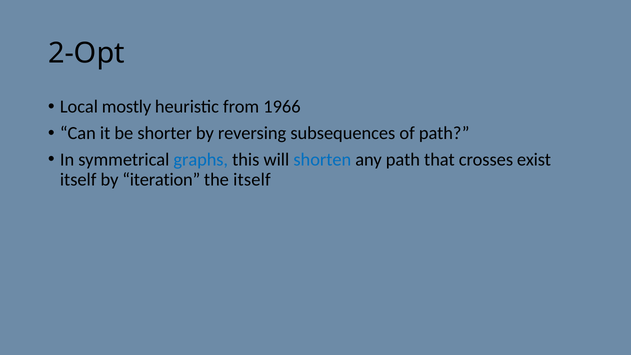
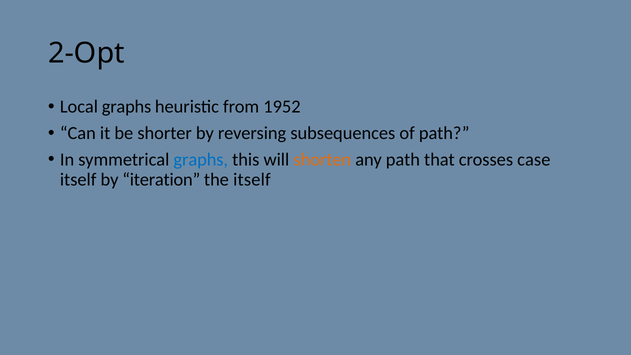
Local mostly: mostly -> graphs
1966: 1966 -> 1952
shorten colour: blue -> orange
exist: exist -> case
